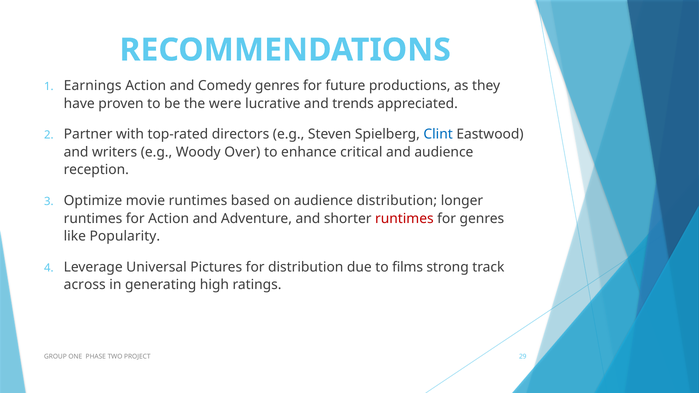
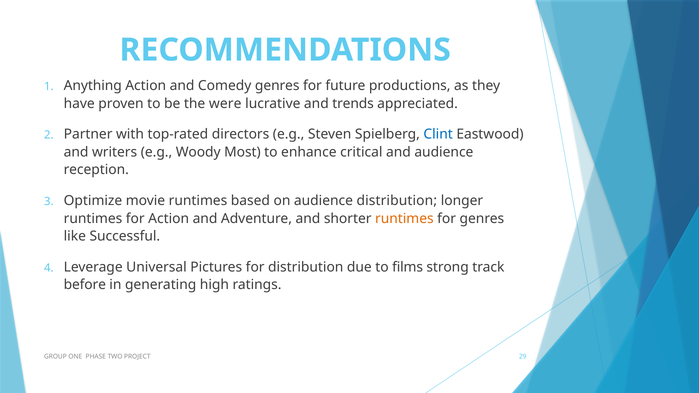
Earnings: Earnings -> Anything
Over: Over -> Most
runtimes at (404, 219) colour: red -> orange
Popularity: Popularity -> Successful
across: across -> before
